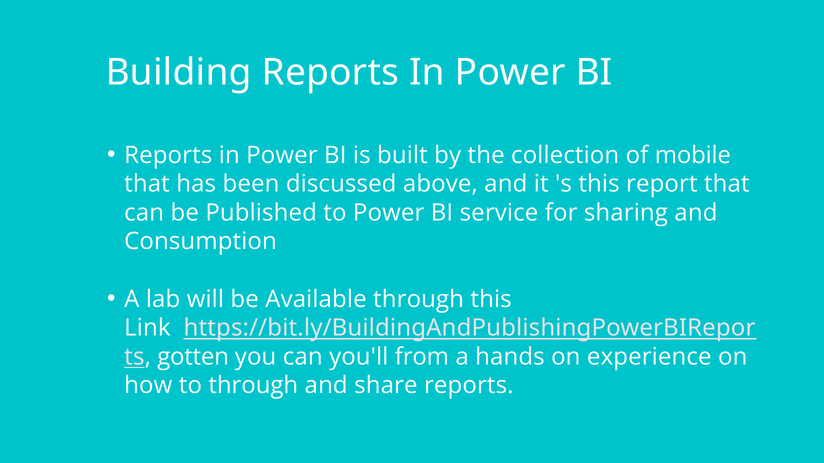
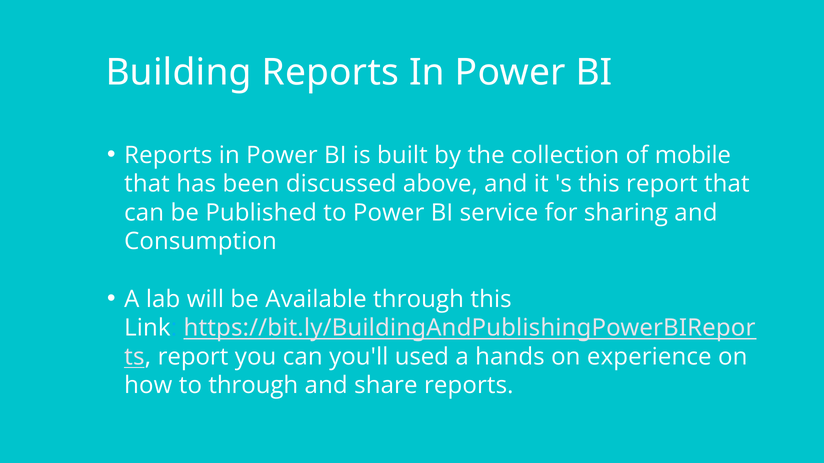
gotten at (193, 357): gotten -> report
from: from -> used
